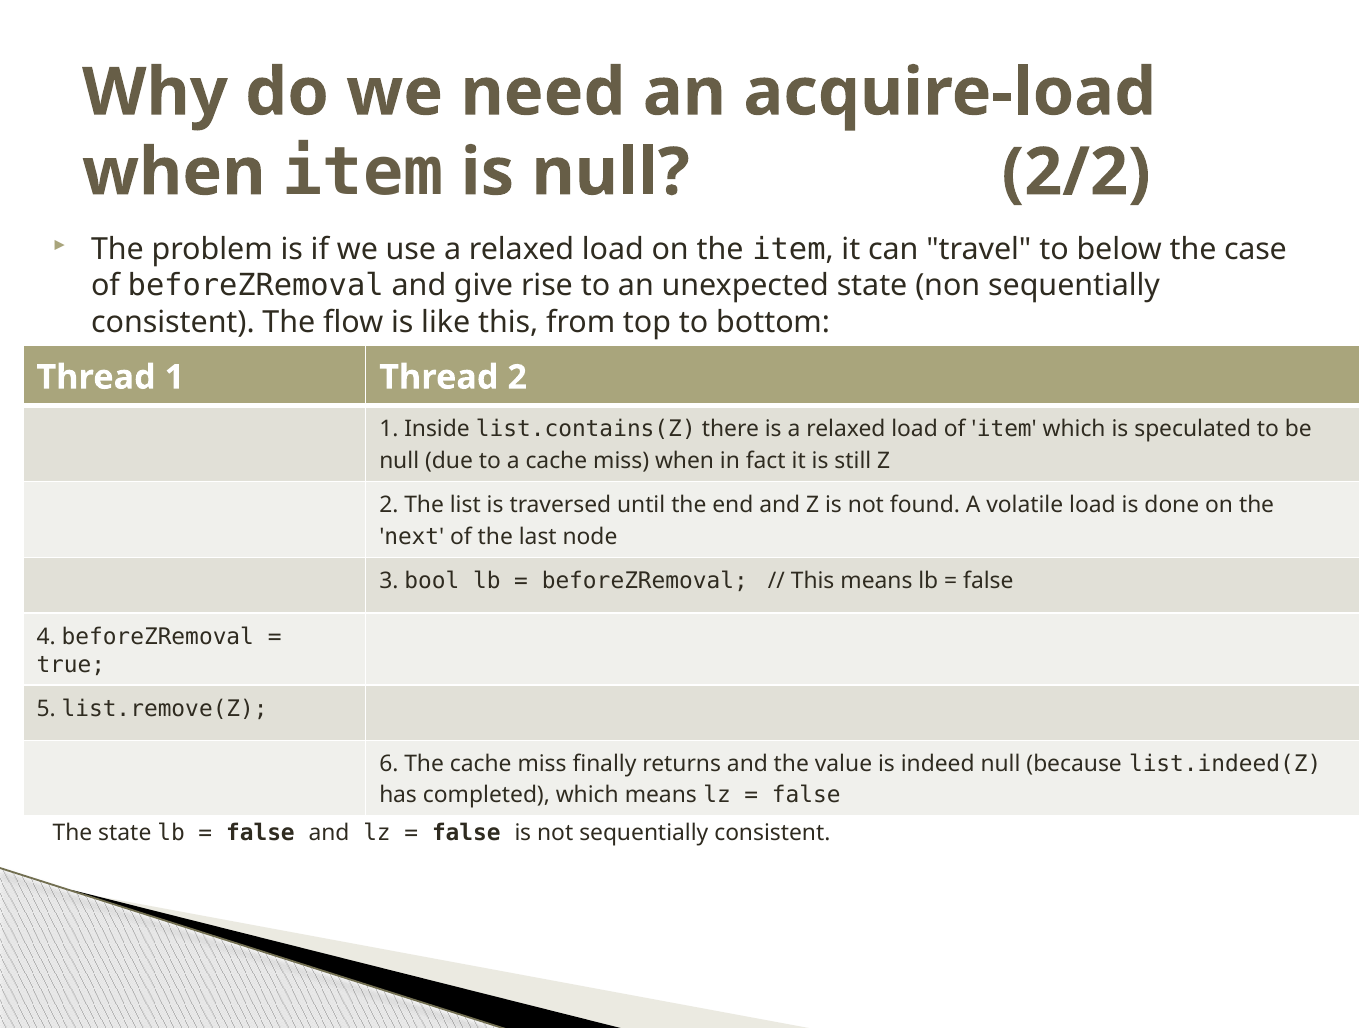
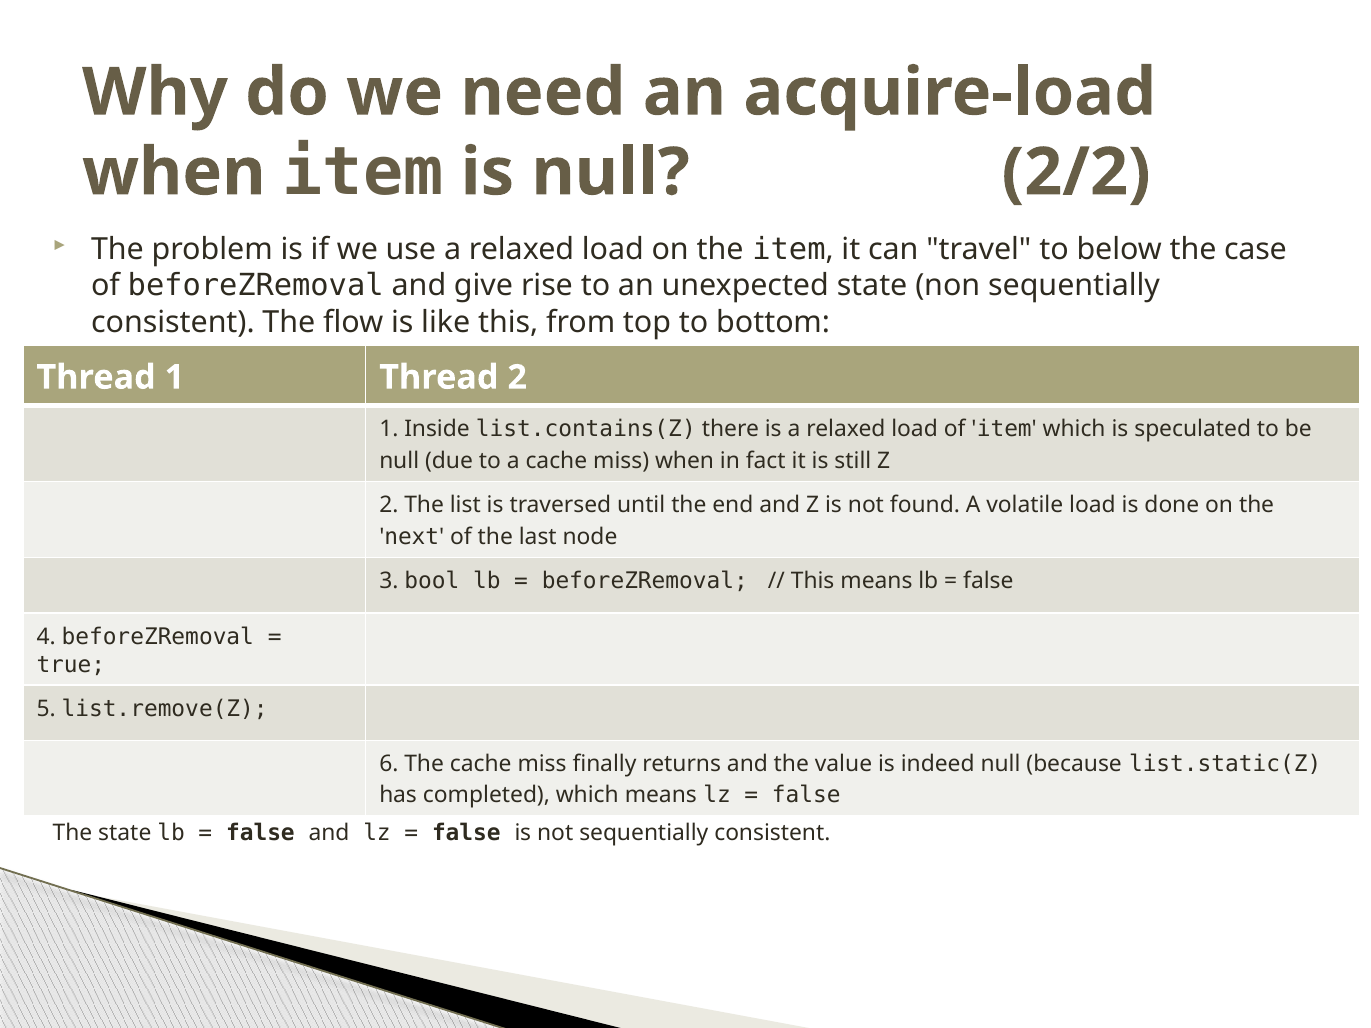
list.indeed(Z: list.indeed(Z -> list.static(Z
